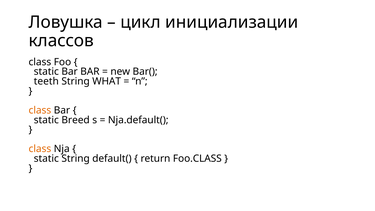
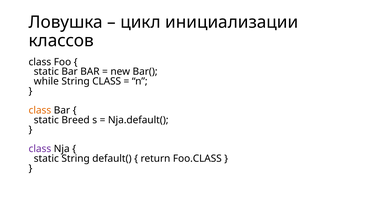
teeth: teeth -> while
String WHAT: WHAT -> CLASS
class at (40, 149) colour: orange -> purple
